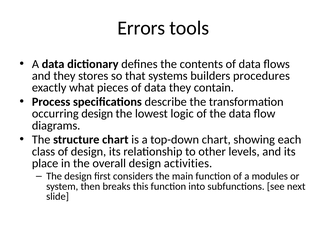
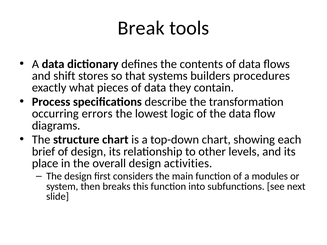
Errors: Errors -> Break
and they: they -> shift
occurring design: design -> errors
class: class -> brief
